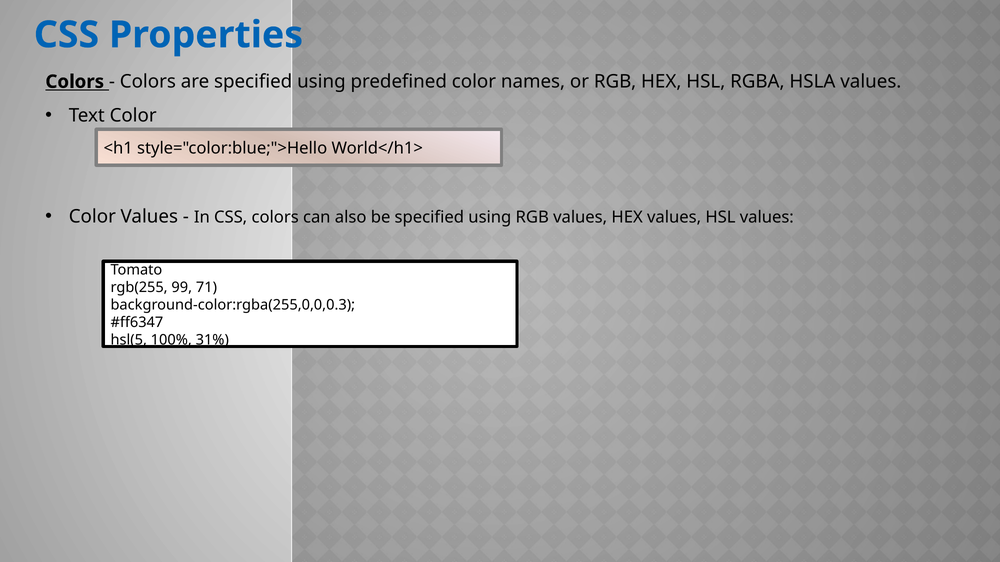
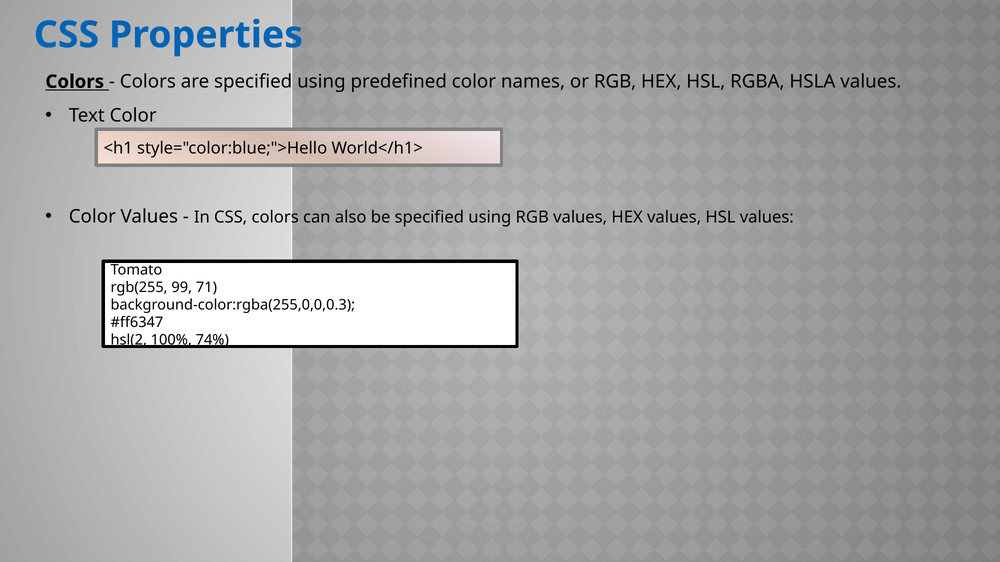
hsl(5: hsl(5 -> hsl(2
31%: 31% -> 74%
